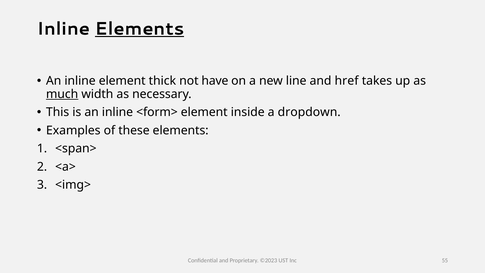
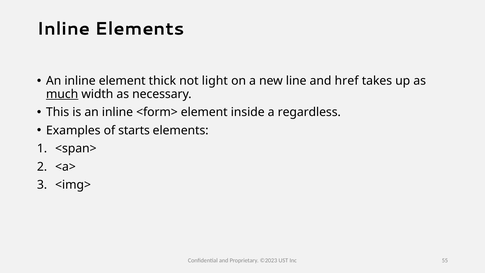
Elements at (140, 29) underline: present -> none
have: have -> light
dropdown: dropdown -> regardless
these: these -> starts
